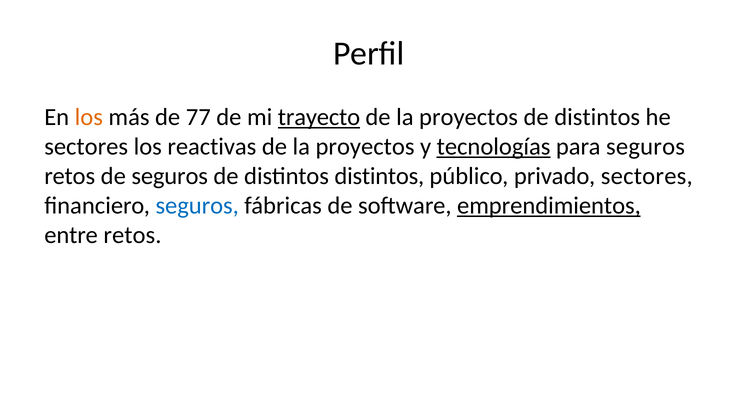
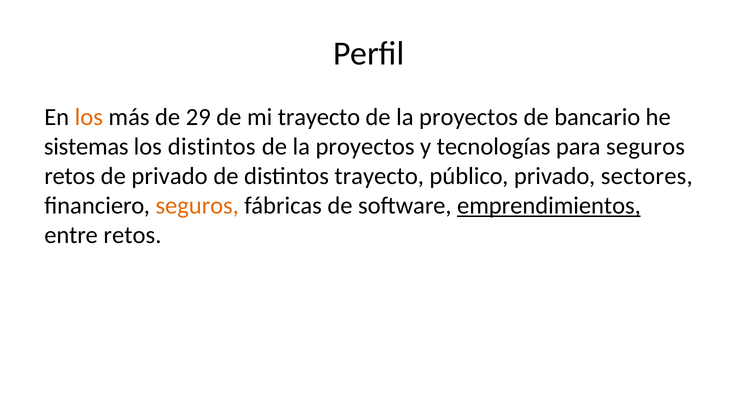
77: 77 -> 29
trayecto at (319, 117) underline: present -> none
distintos at (597, 117): distintos -> bancario
sectores at (86, 147): sectores -> sistemas
los reactivas: reactivas -> distintos
tecnologías underline: present -> none
de seguros: seguros -> privado
distintos distintos: distintos -> trayecto
seguros at (197, 206) colour: blue -> orange
